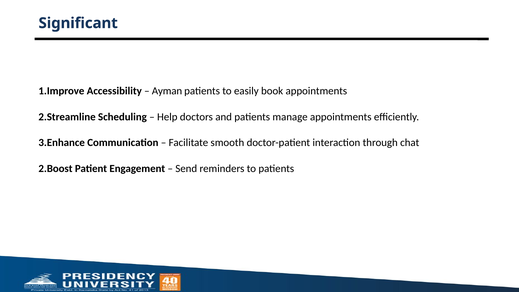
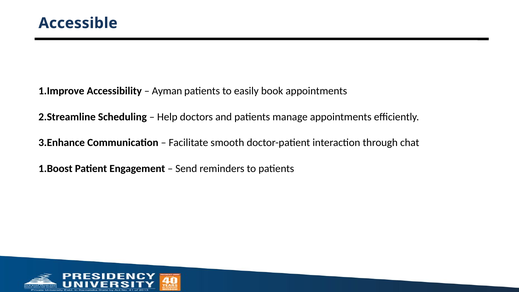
Significant: Significant -> Accessible
2.Boost: 2.Boost -> 1.Boost
